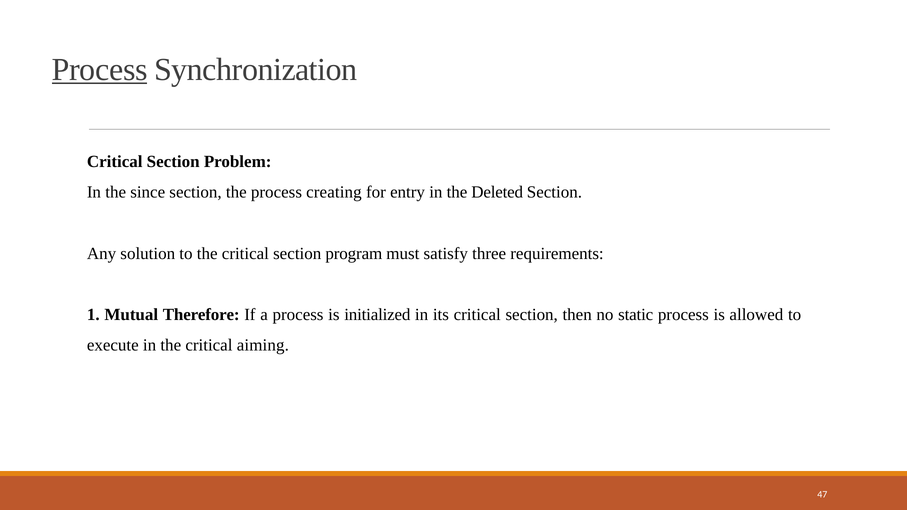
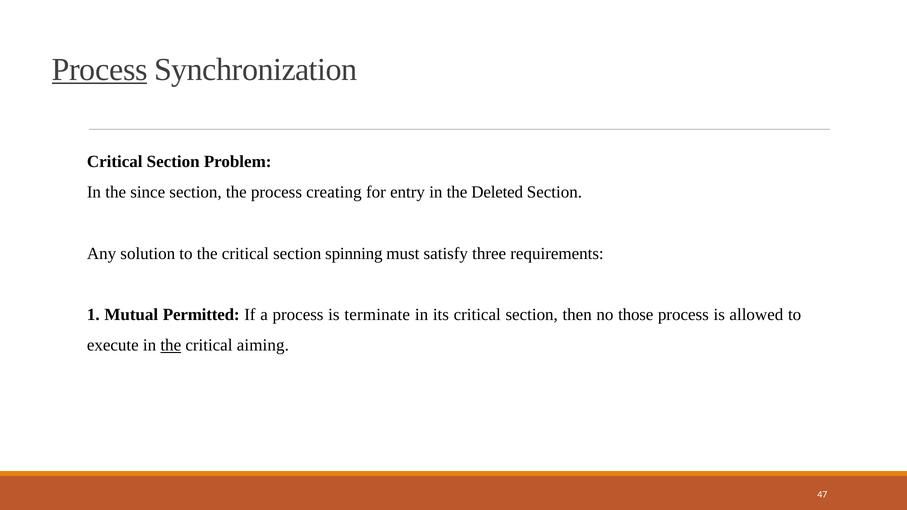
program: program -> spinning
Therefore: Therefore -> Permitted
initialized: initialized -> terminate
static: static -> those
the at (171, 345) underline: none -> present
